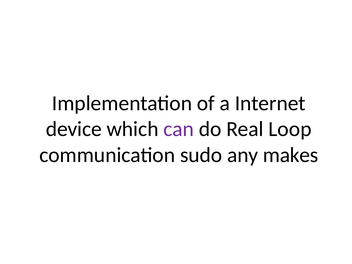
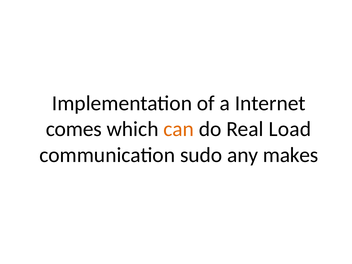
device: device -> comes
can colour: purple -> orange
Loop: Loop -> Load
